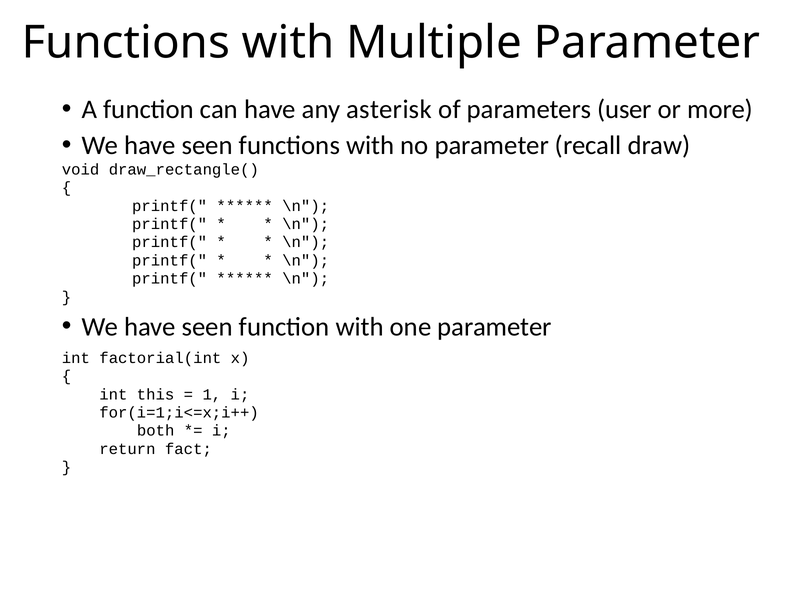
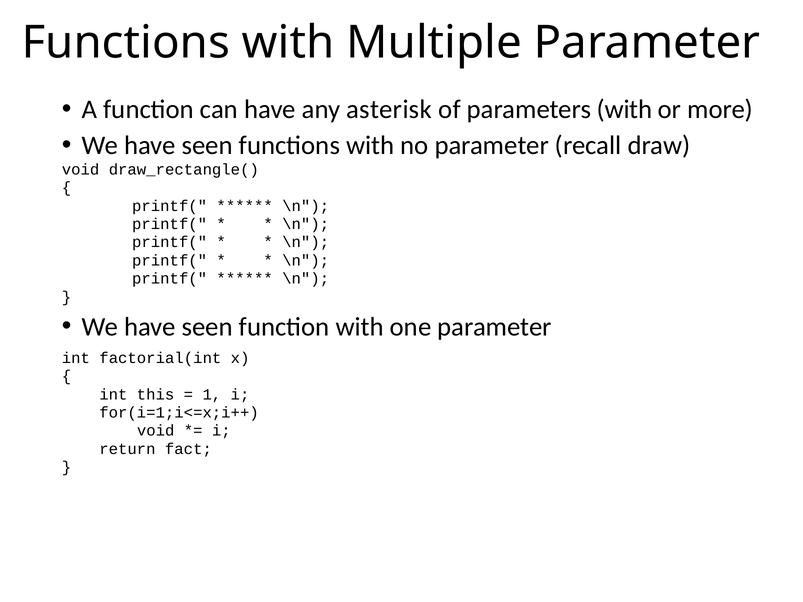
parameters user: user -> with
both at (156, 431): both -> void
